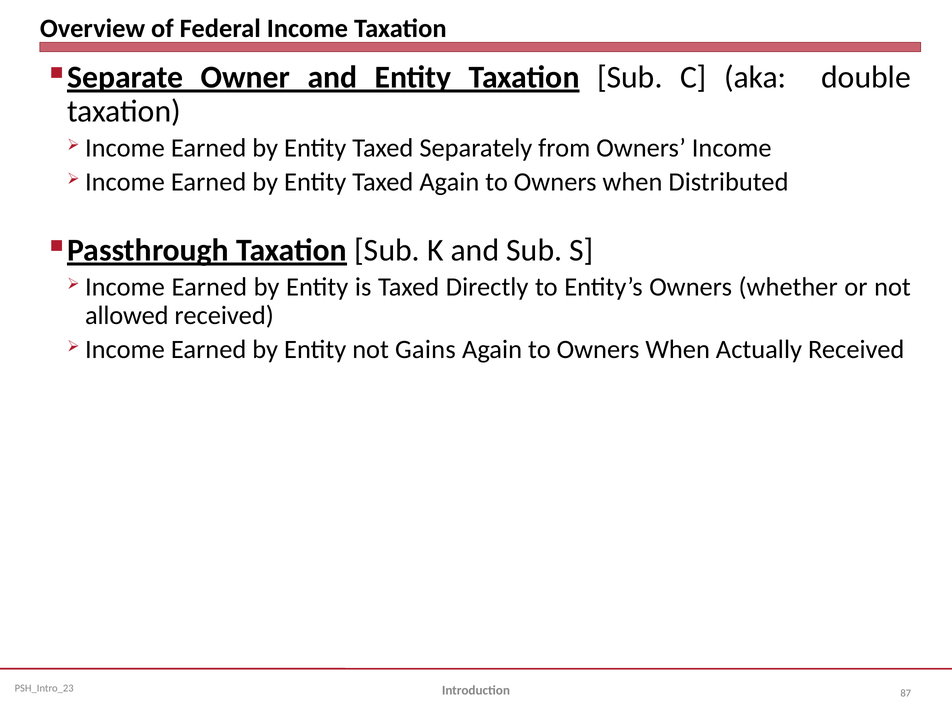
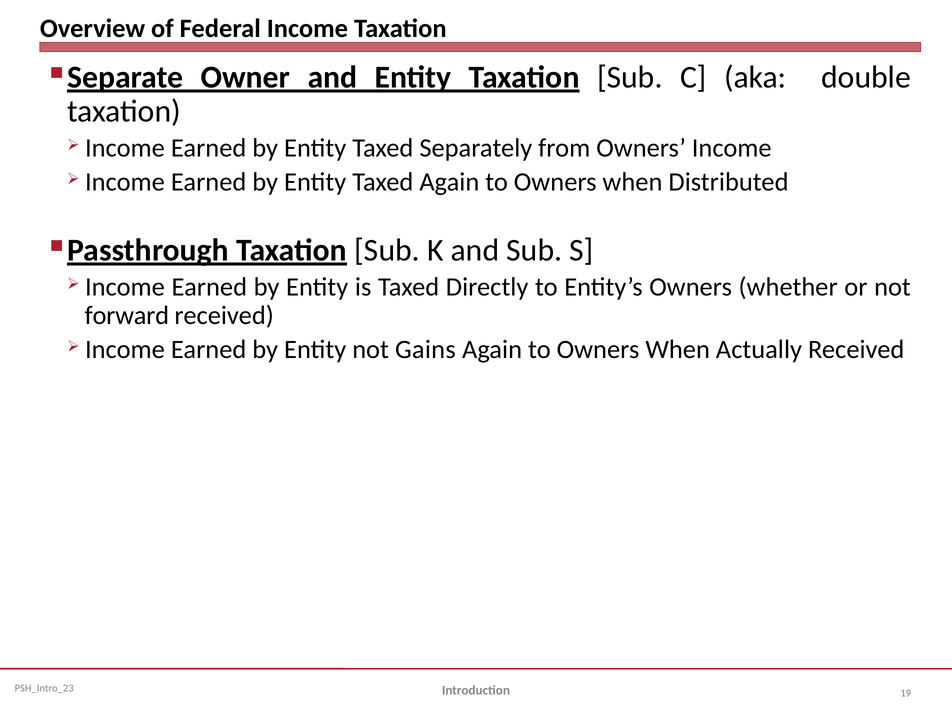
allowed: allowed -> forward
87: 87 -> 19
